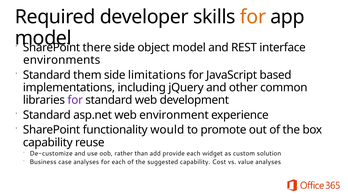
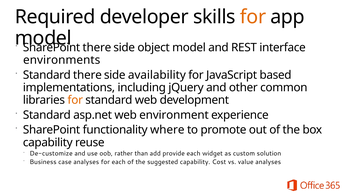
Standard them: them -> there
limitations: limitations -> availability
for at (75, 100) colour: purple -> orange
would: would -> where
